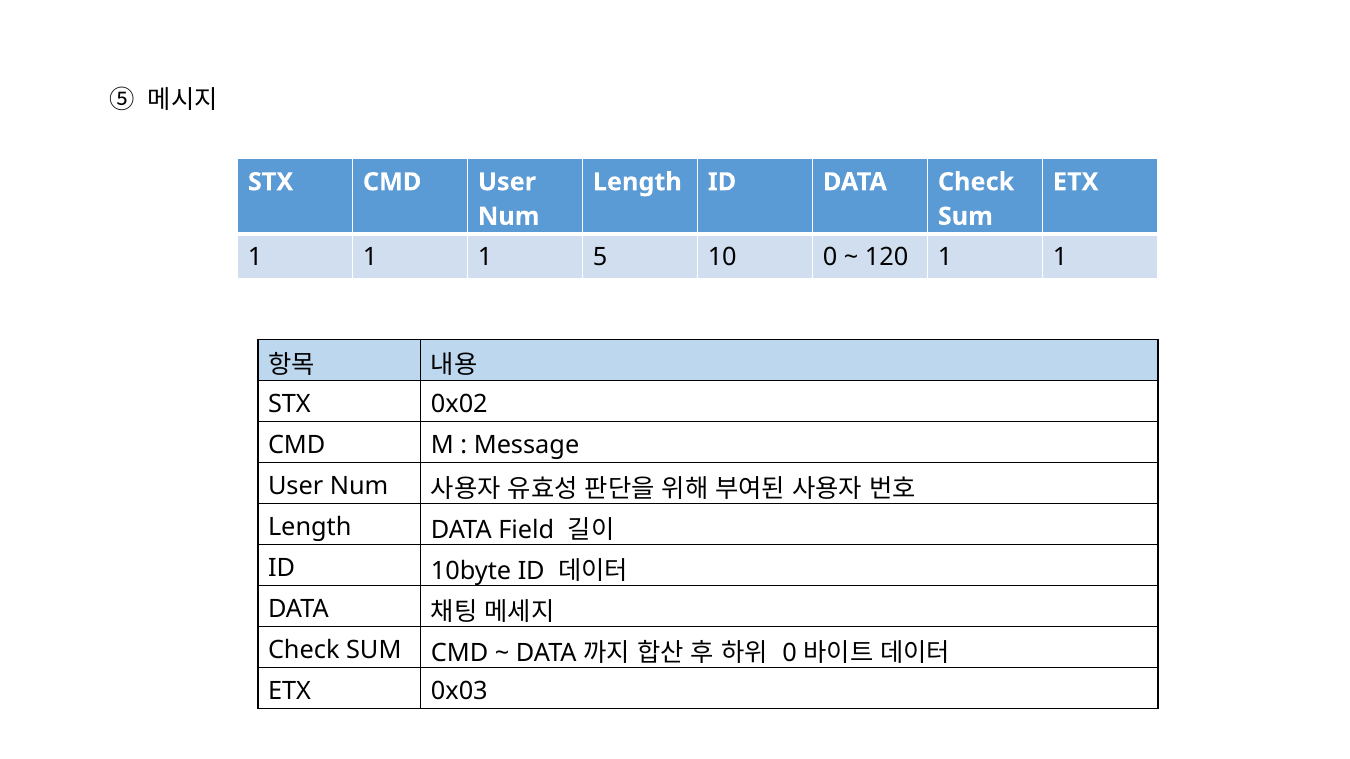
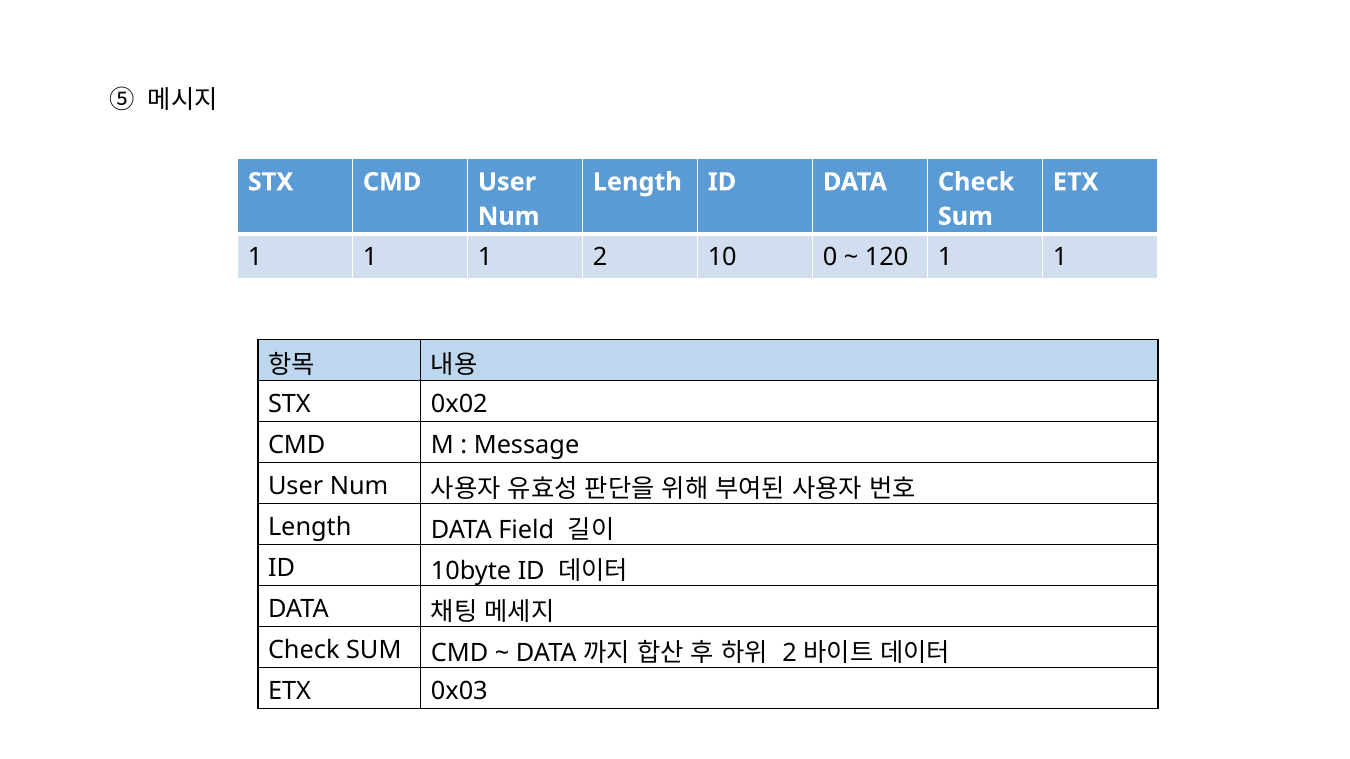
1 5: 5 -> 2
0 at (790, 653): 0 -> 2
